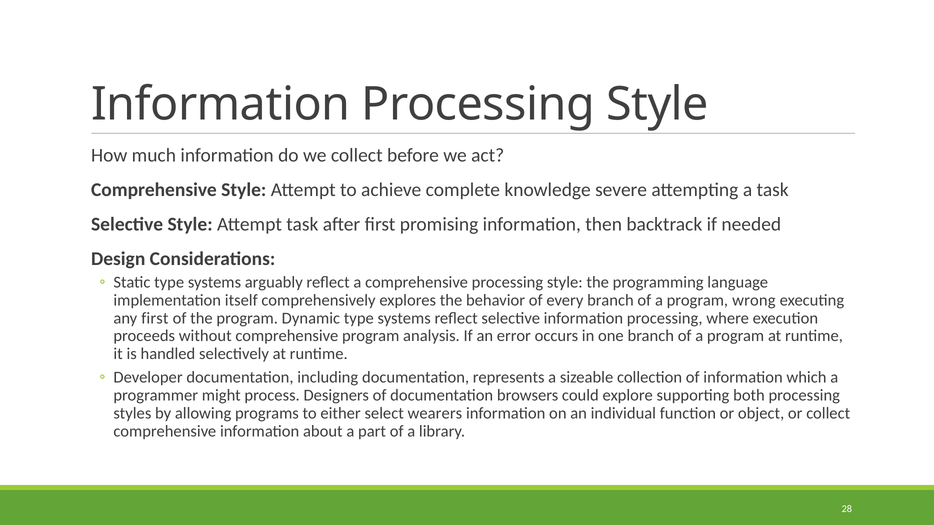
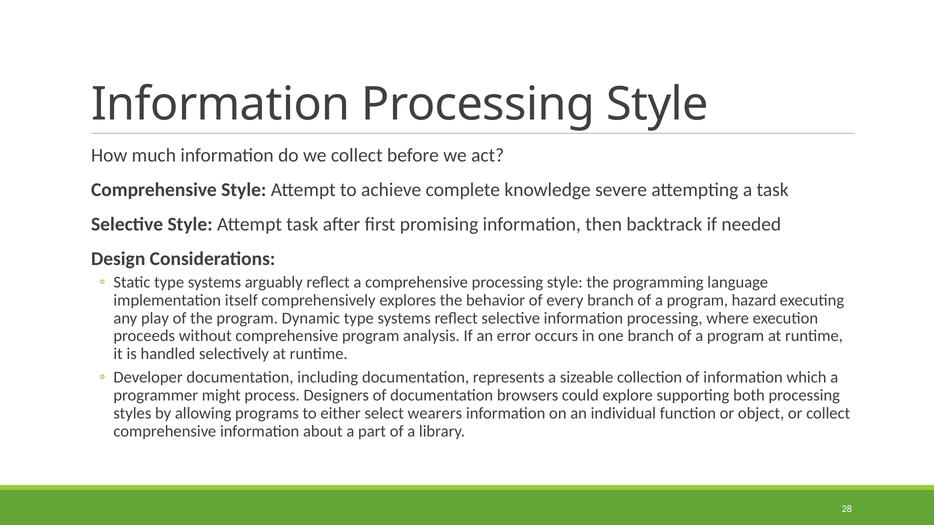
wrong: wrong -> hazard
any first: first -> play
